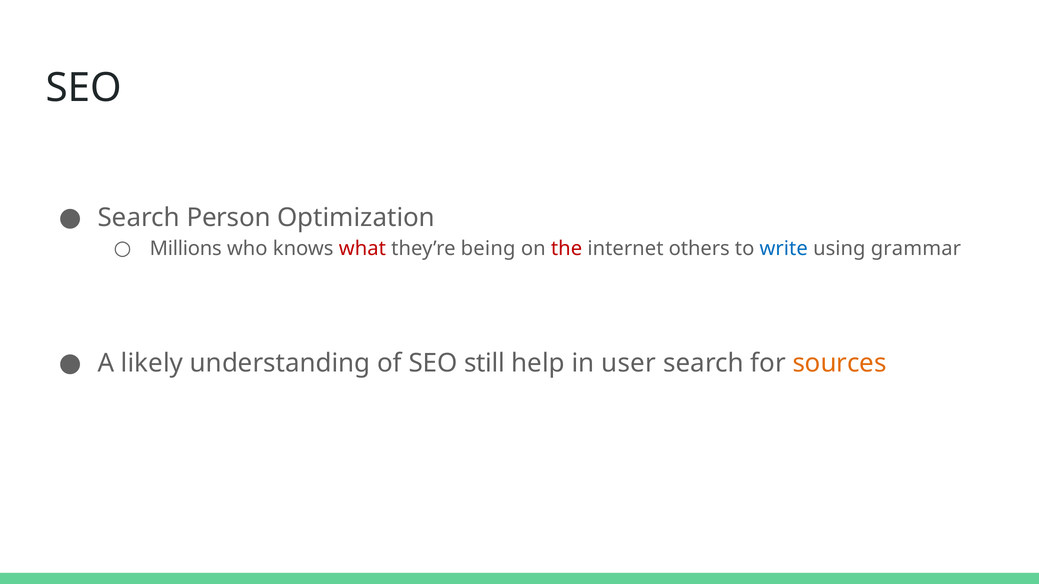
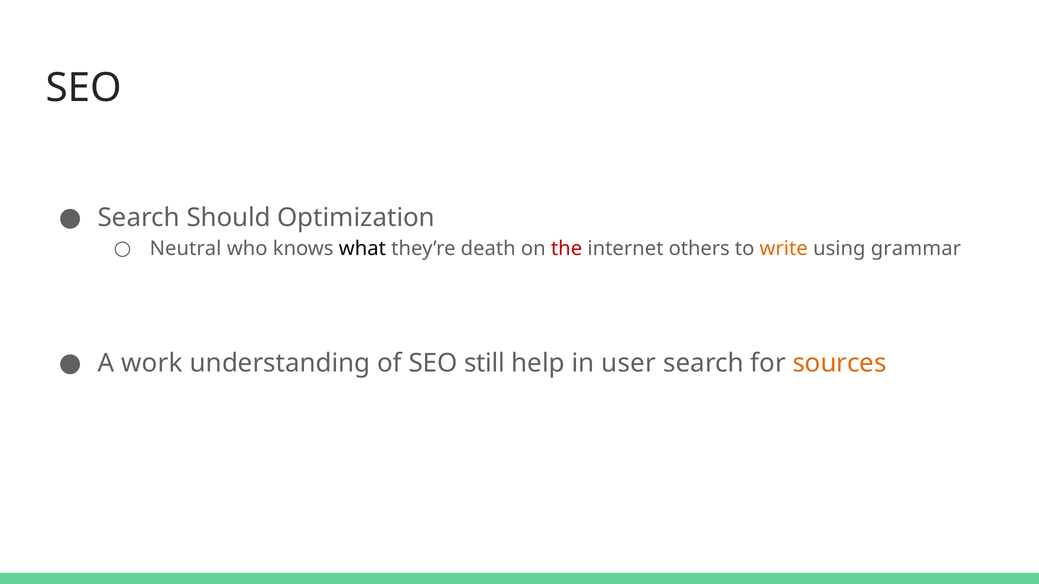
Person: Person -> Should
Millions: Millions -> Neutral
what colour: red -> black
being: being -> death
write colour: blue -> orange
likely: likely -> work
